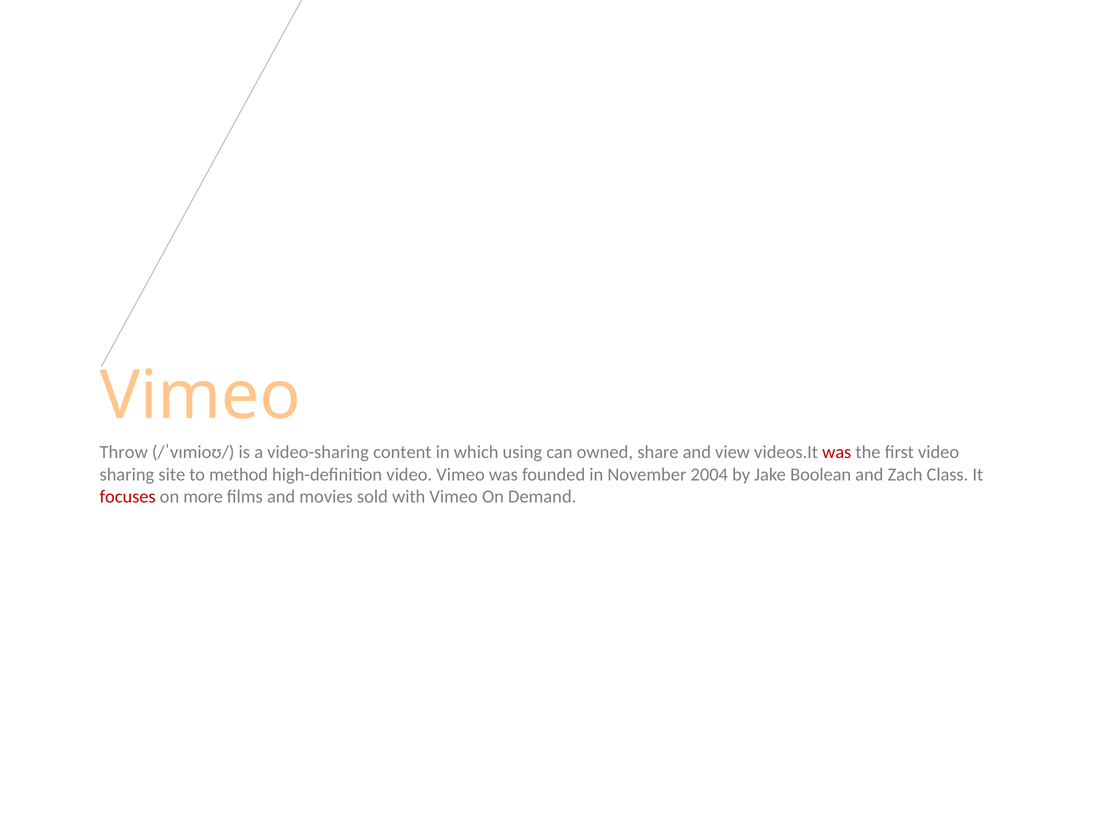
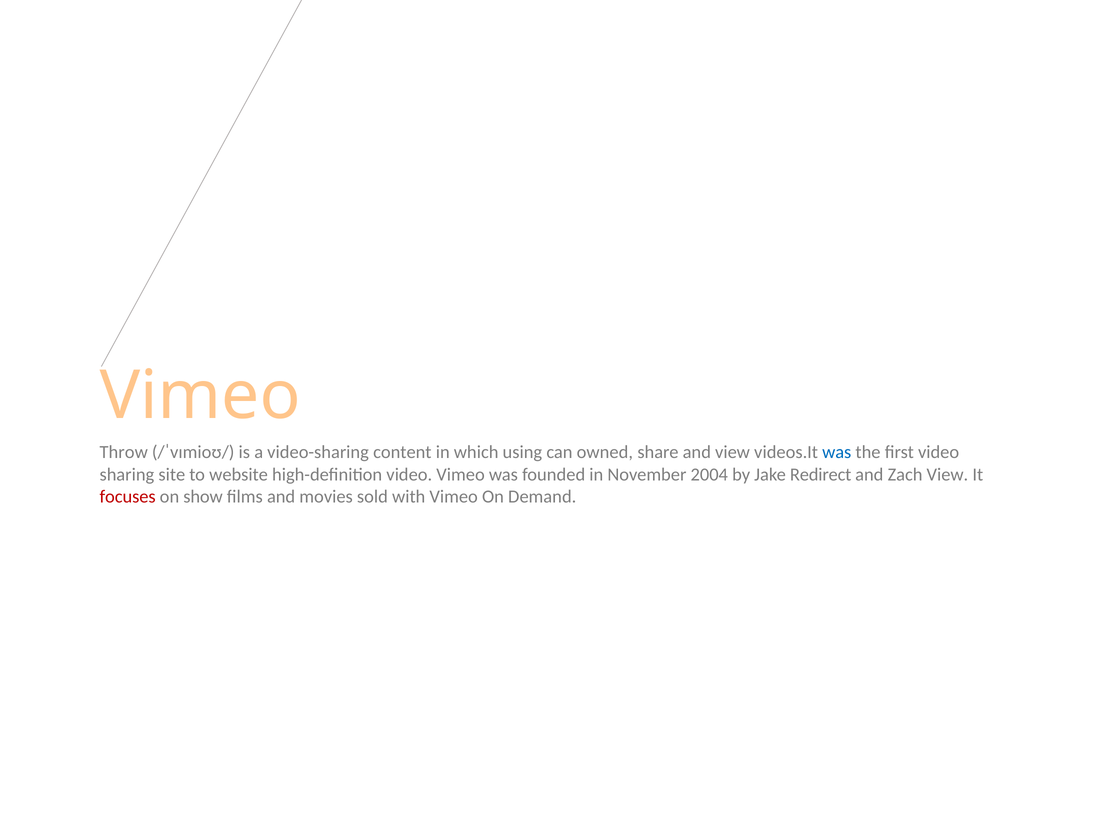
was at (837, 453) colour: red -> blue
method: method -> website
Boolean: Boolean -> Redirect
Zach Class: Class -> View
more: more -> show
